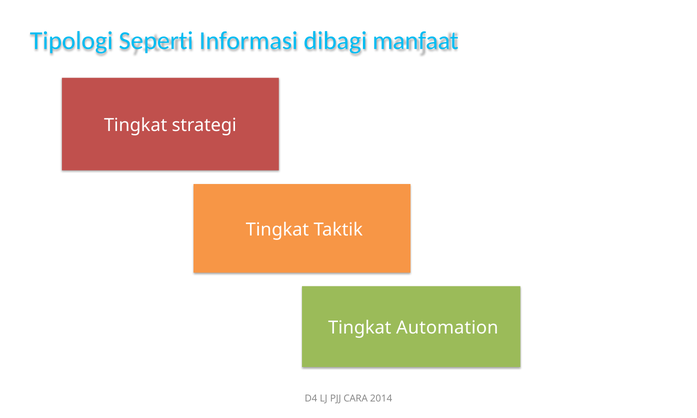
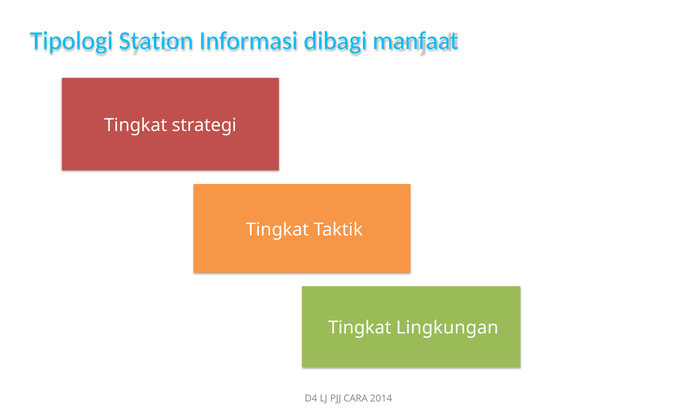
Seperti: Seperti -> Station
Automation: Automation -> Lingkungan
